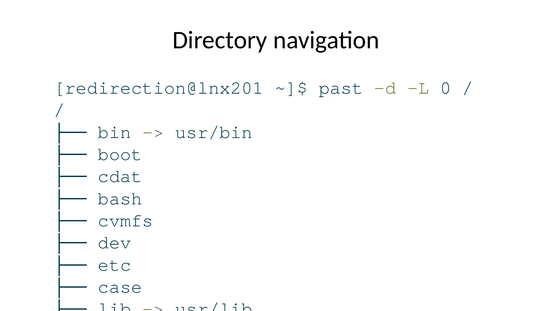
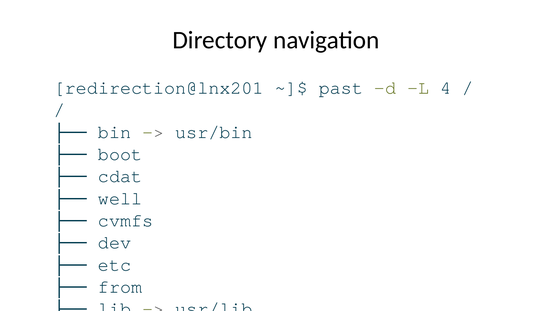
0: 0 -> 4
bash: bash -> well
case: case -> from
